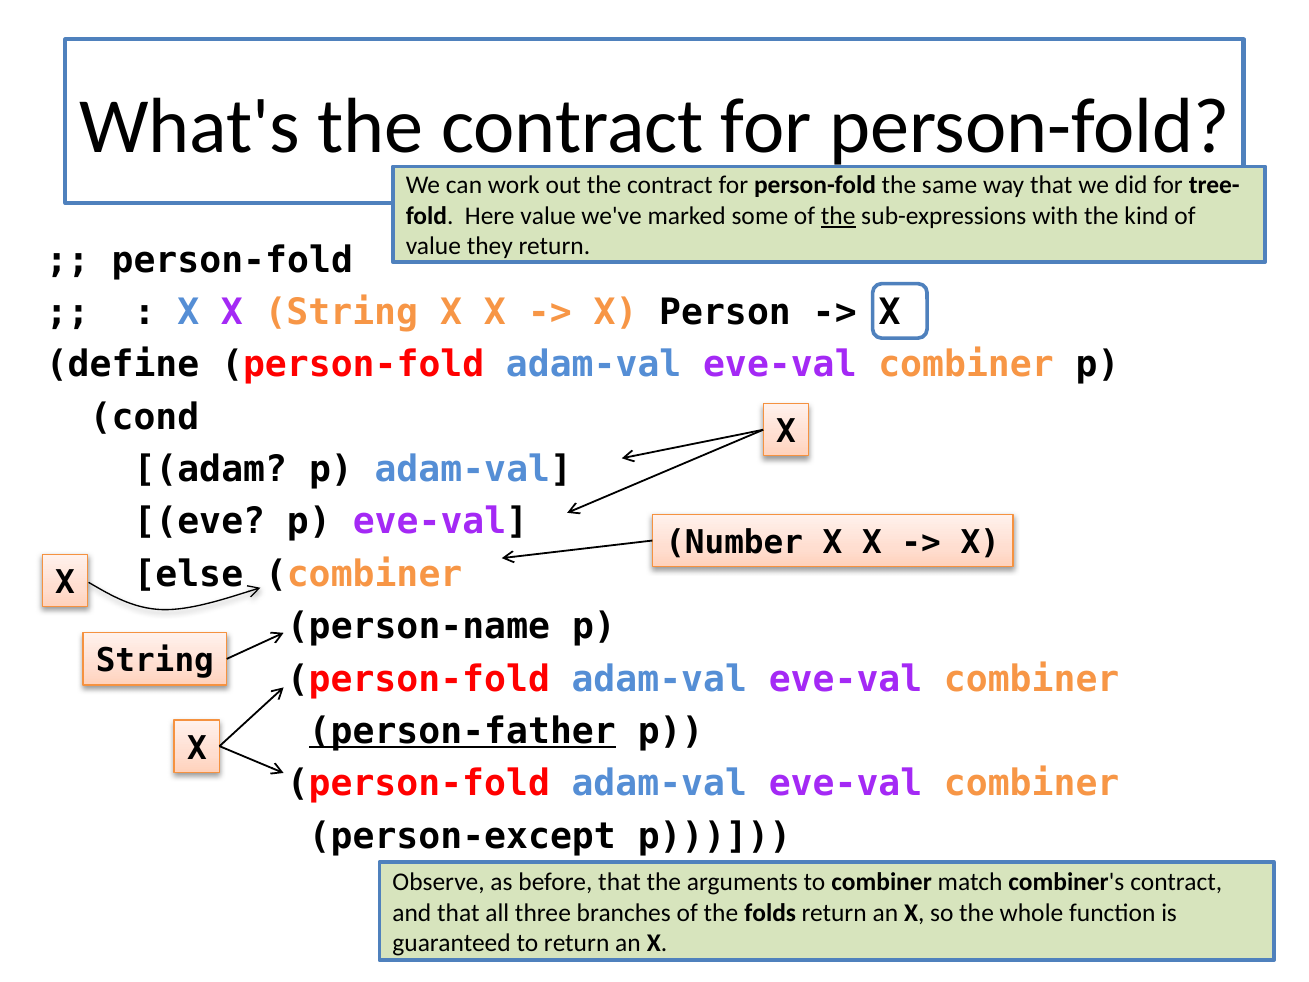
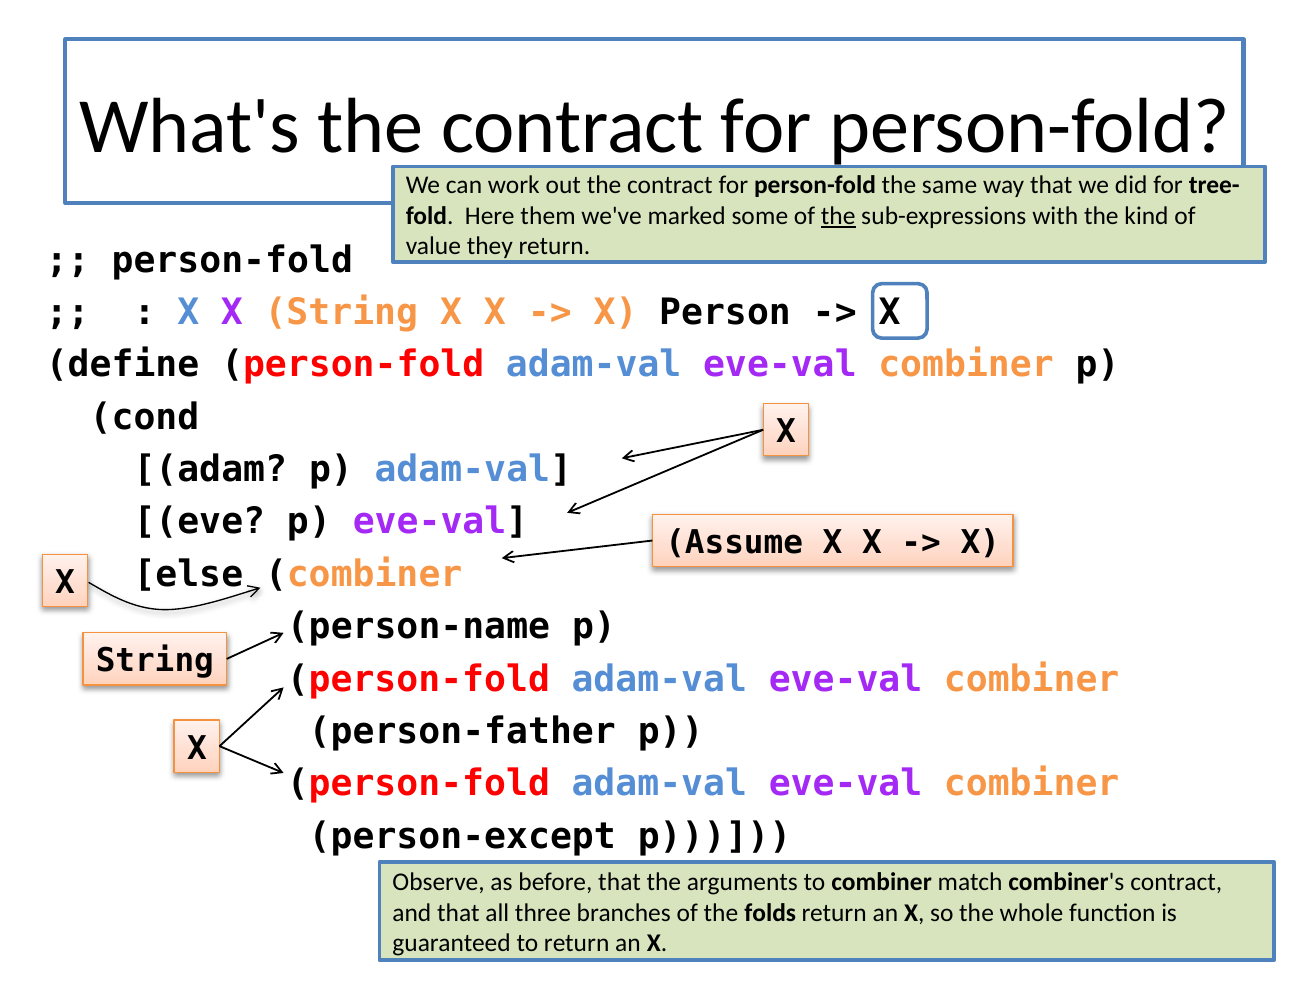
Here value: value -> them
Number: Number -> Assume
person-father underline: present -> none
